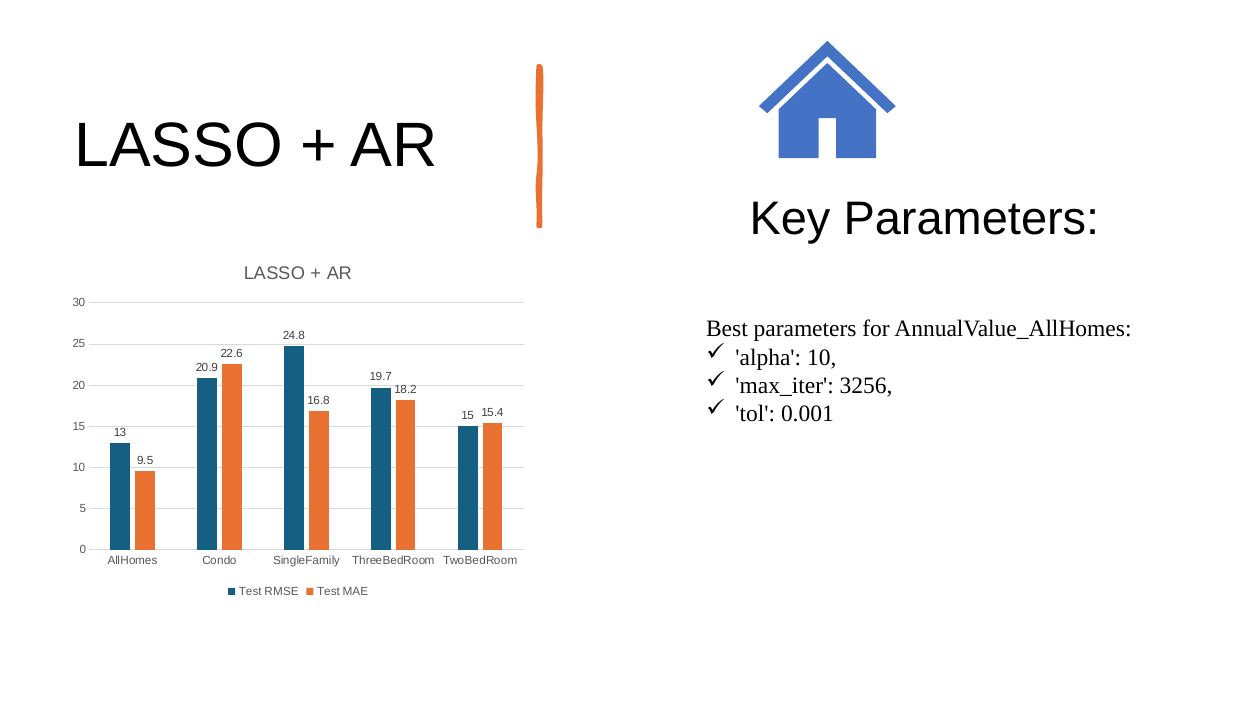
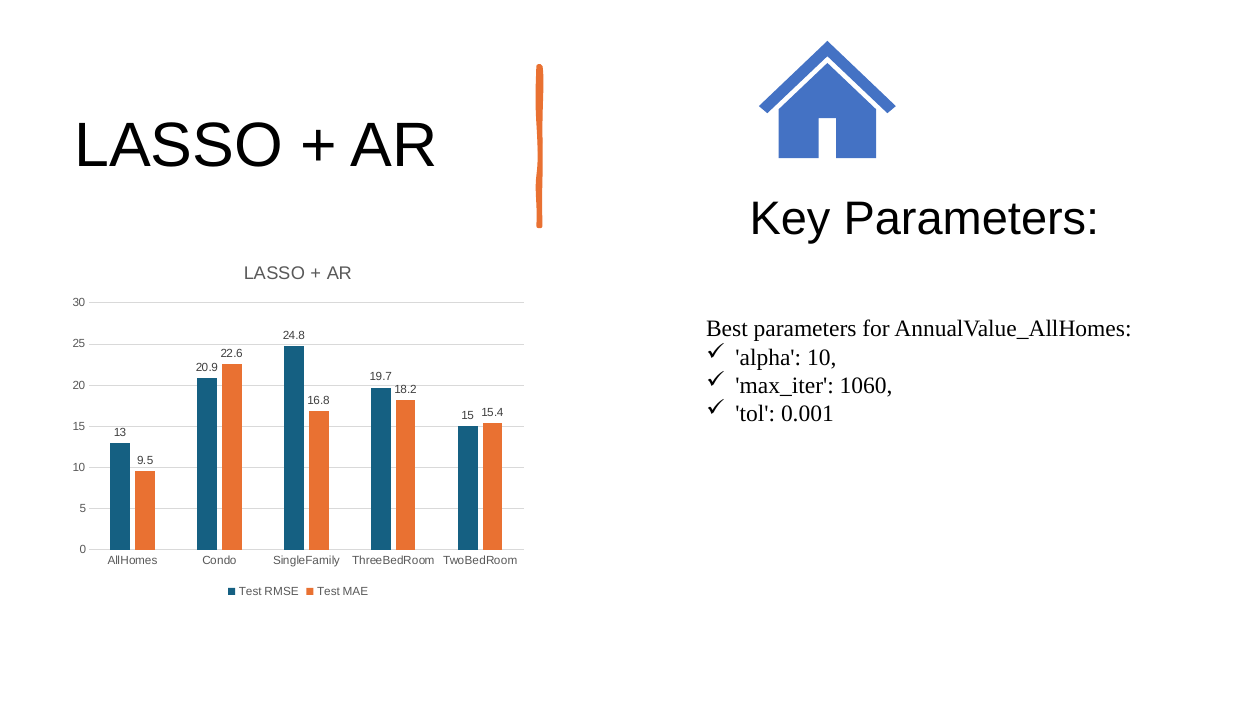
3256: 3256 -> 1060
